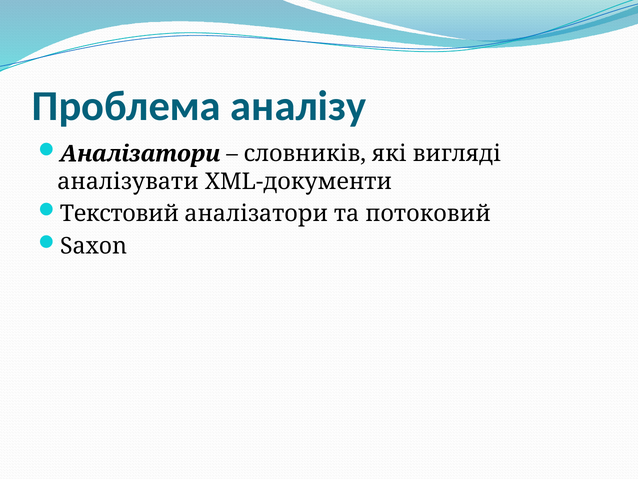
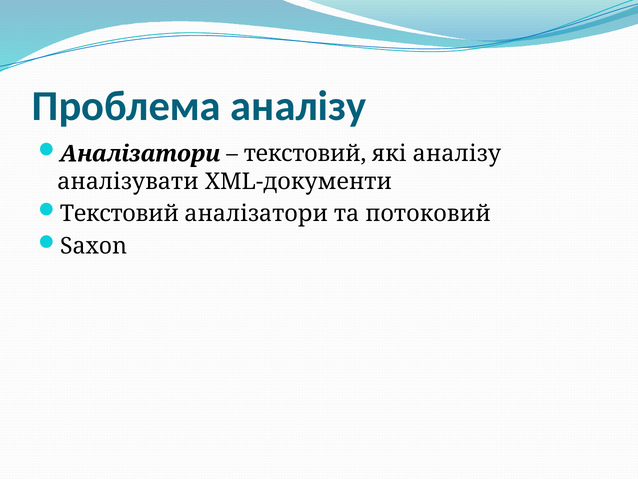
словників at (305, 154): словників -> текстовий
які вигляді: вигляді -> аналізу
